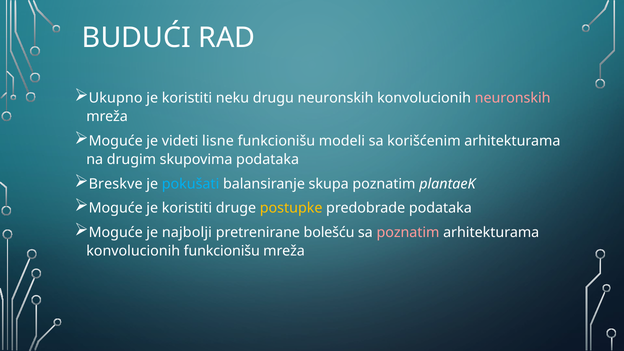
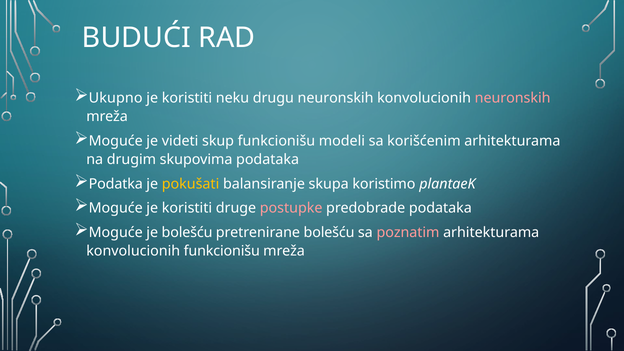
lisne: lisne -> skup
Breskve: Breskve -> Podatka
pokušati colour: light blue -> yellow
skupa poznatim: poznatim -> koristimo
postupke colour: yellow -> pink
je najbolji: najbolji -> bolešću
